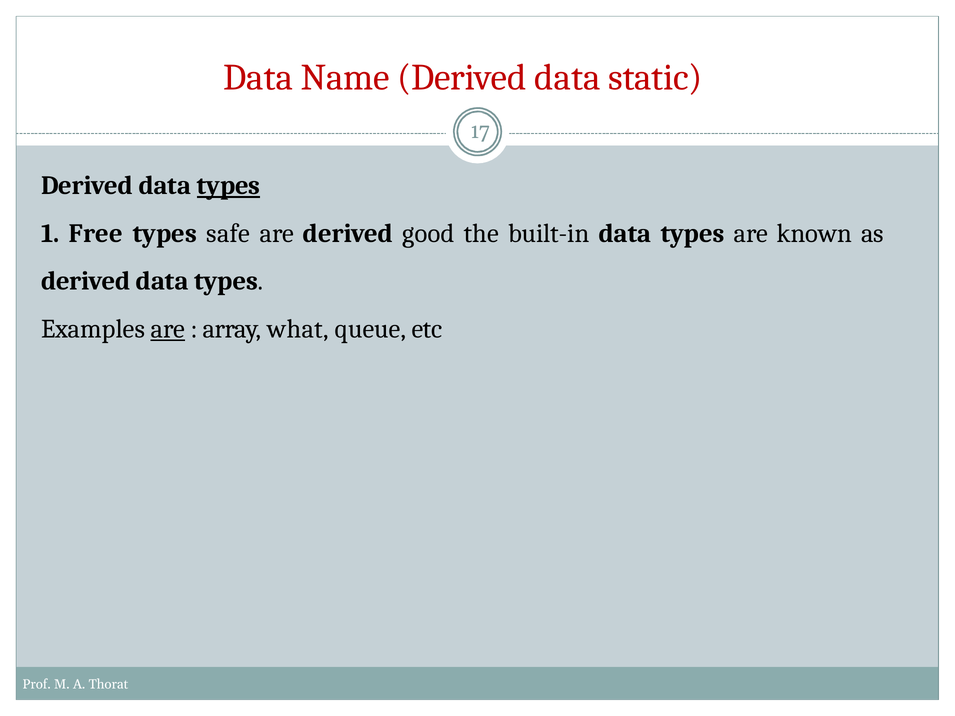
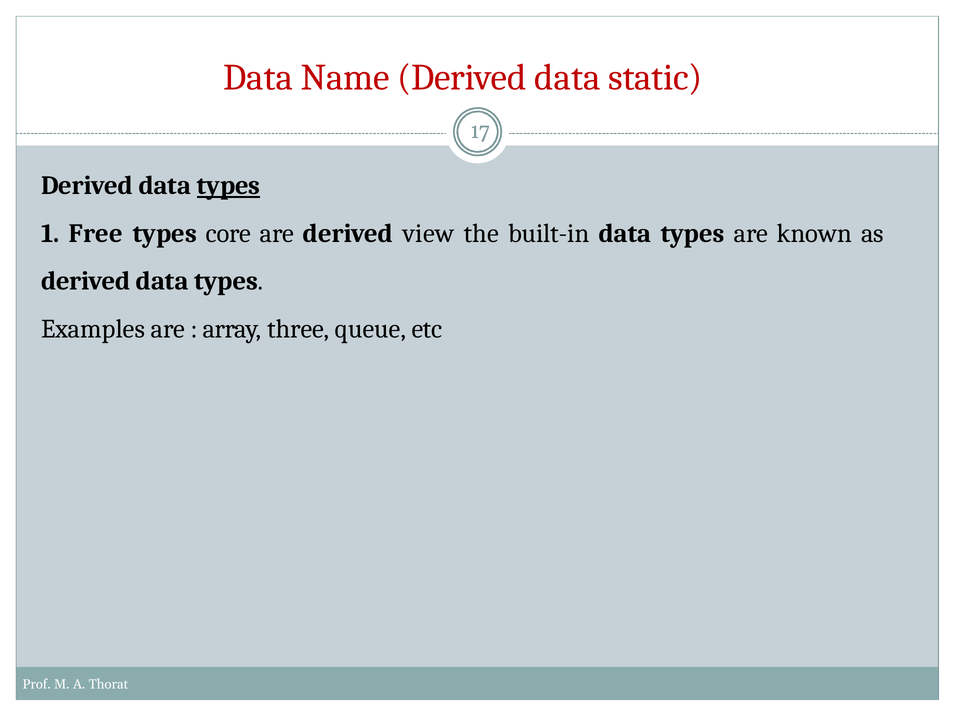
safe: safe -> core
good: good -> view
are at (168, 329) underline: present -> none
what: what -> three
